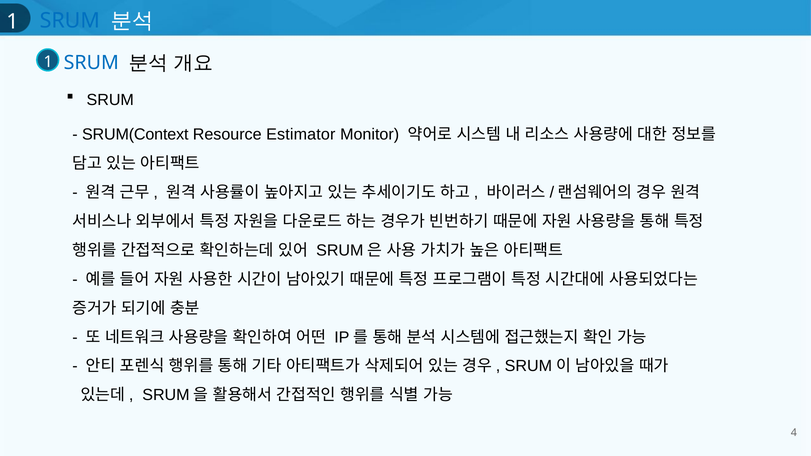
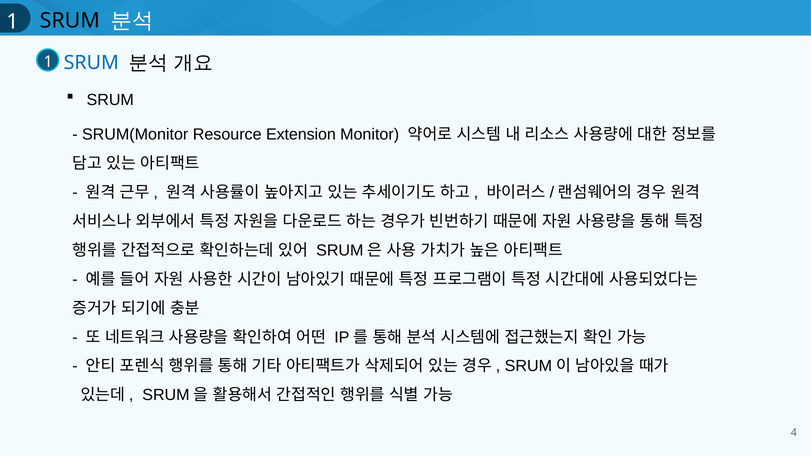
SRUM at (70, 21) colour: blue -> black
SRUM(Context: SRUM(Context -> SRUM(Monitor
Estimator: Estimator -> Extension
